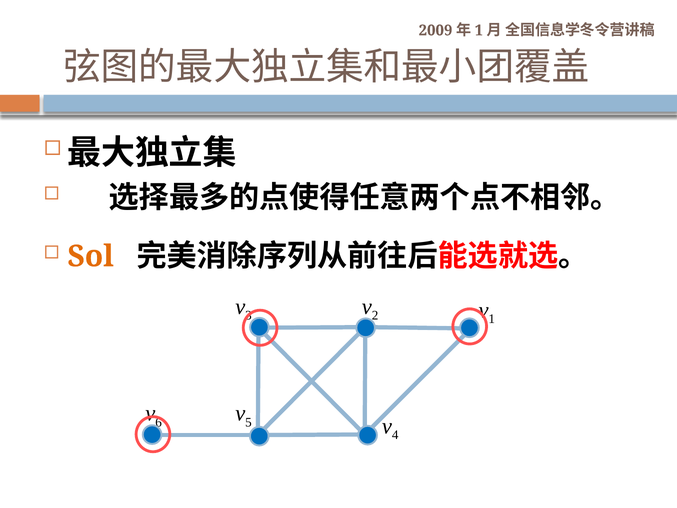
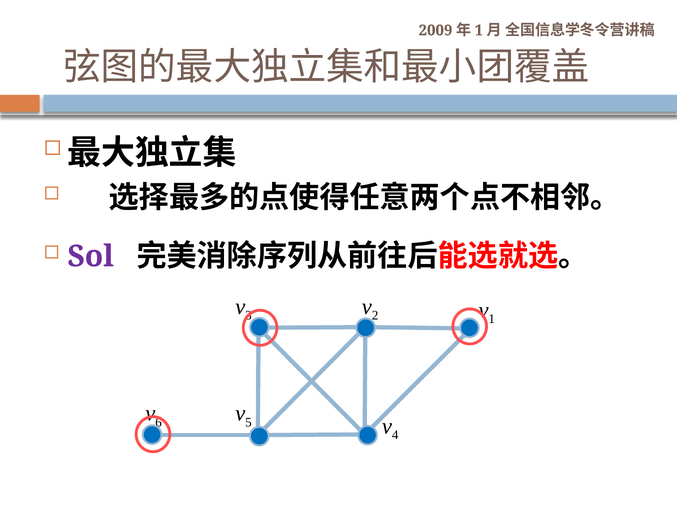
Sol colour: orange -> purple
